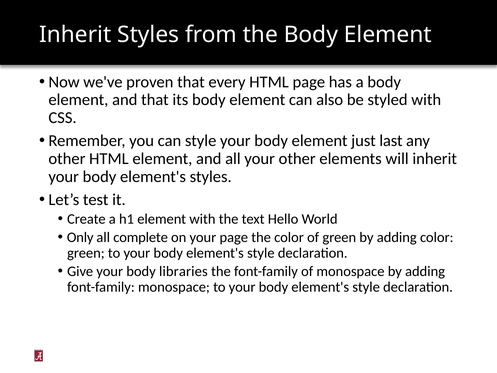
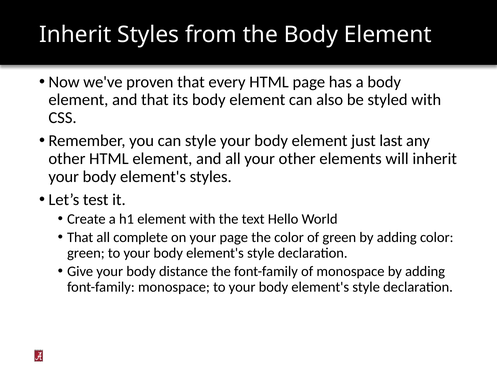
Only at (80, 237): Only -> That
libraries: libraries -> distance
